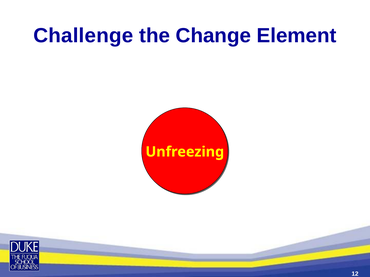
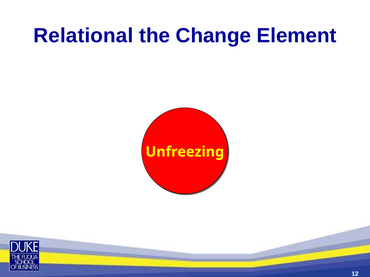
Challenge: Challenge -> Relational
